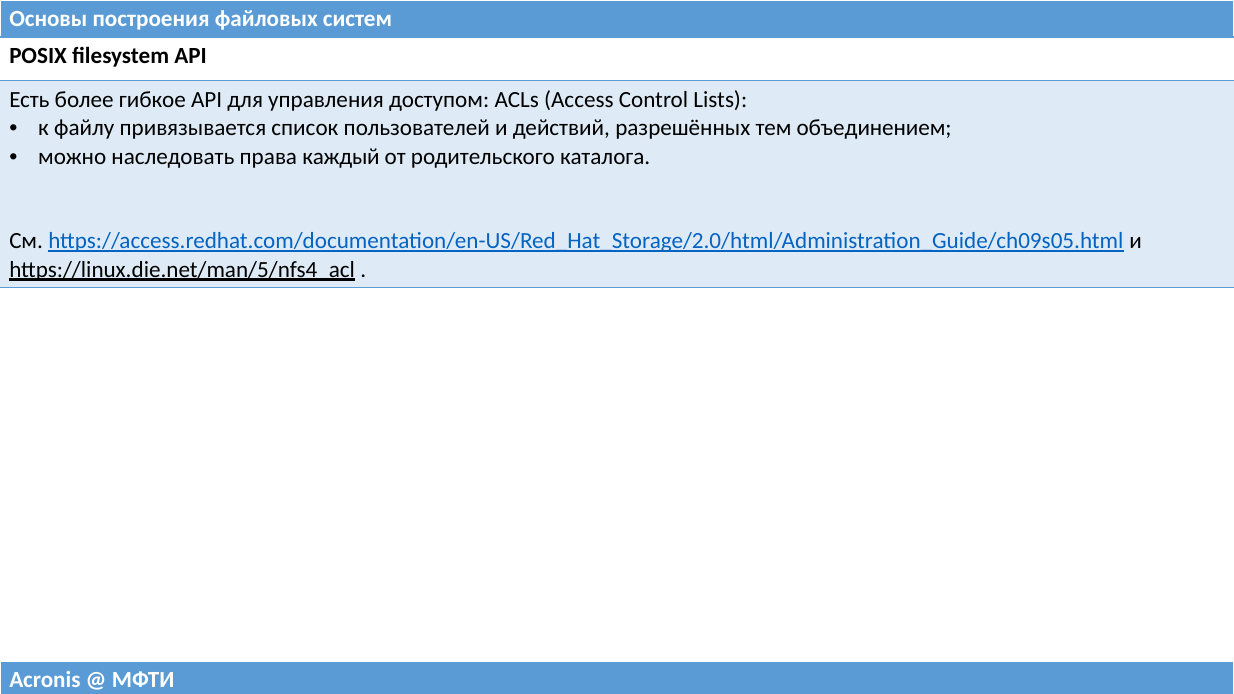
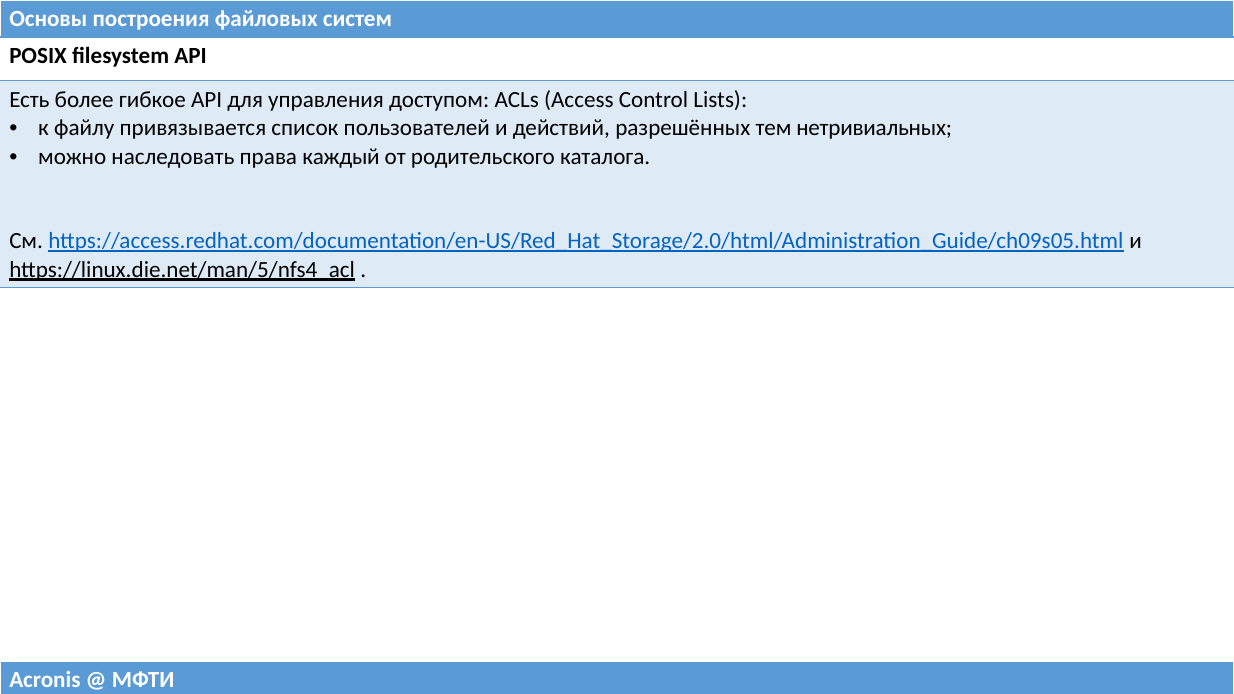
объединением: объединением -> нетривиальных
